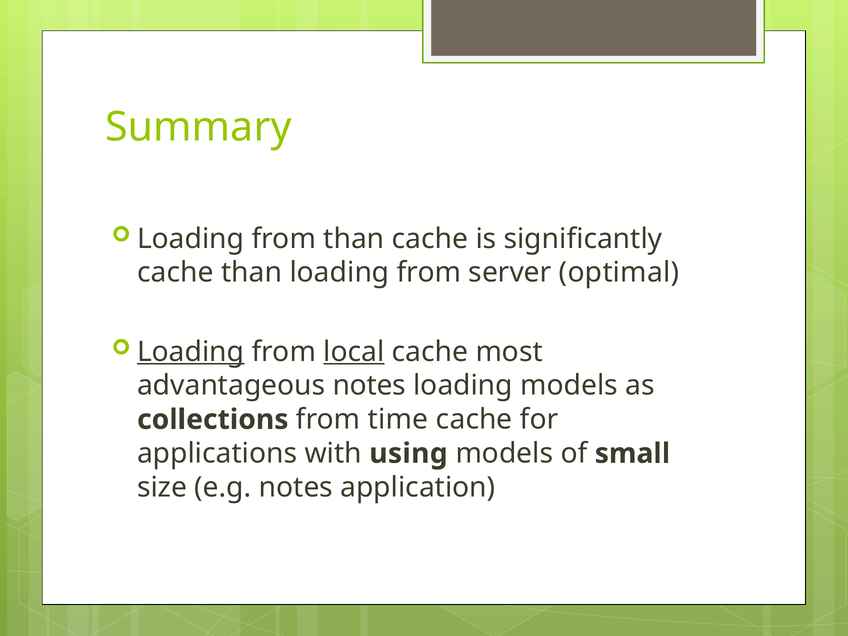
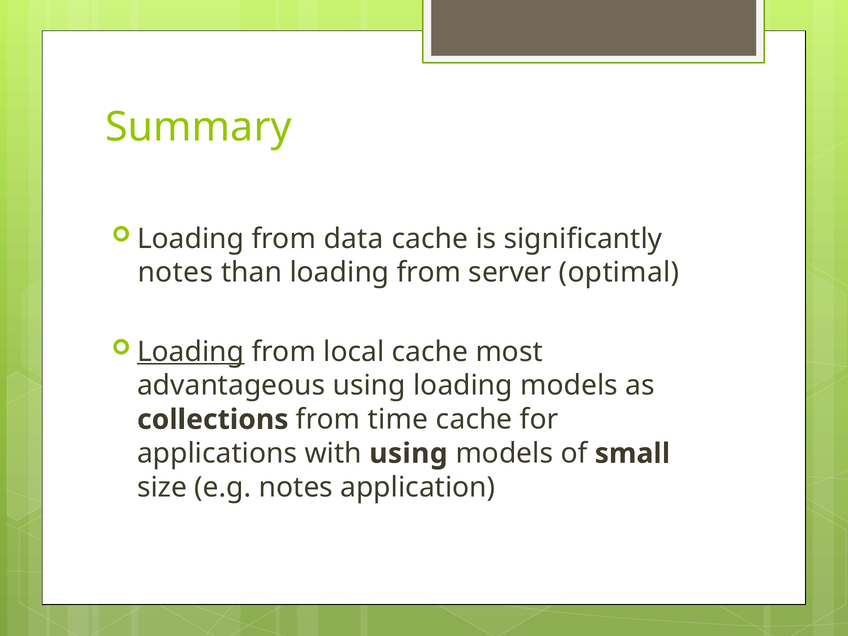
from than: than -> data
cache at (175, 273): cache -> notes
local underline: present -> none
advantageous notes: notes -> using
